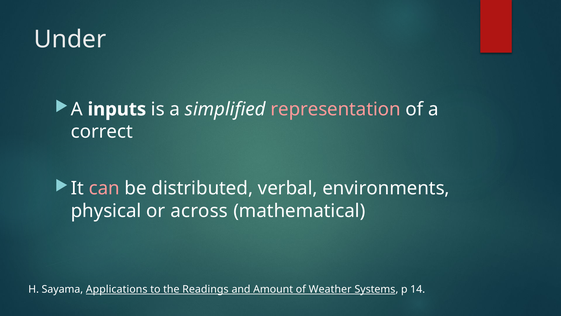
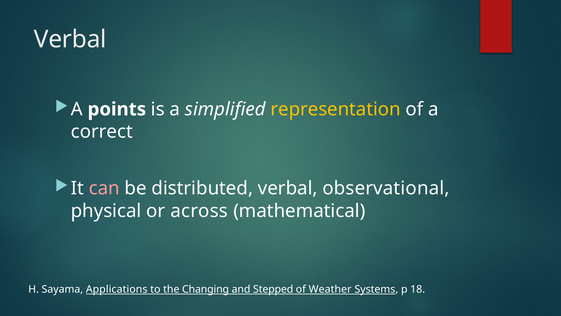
Under at (70, 39): Under -> Verbal
inputs: inputs -> points
representation colour: pink -> yellow
environments: environments -> observational
Readings: Readings -> Changing
Amount: Amount -> Stepped
14: 14 -> 18
